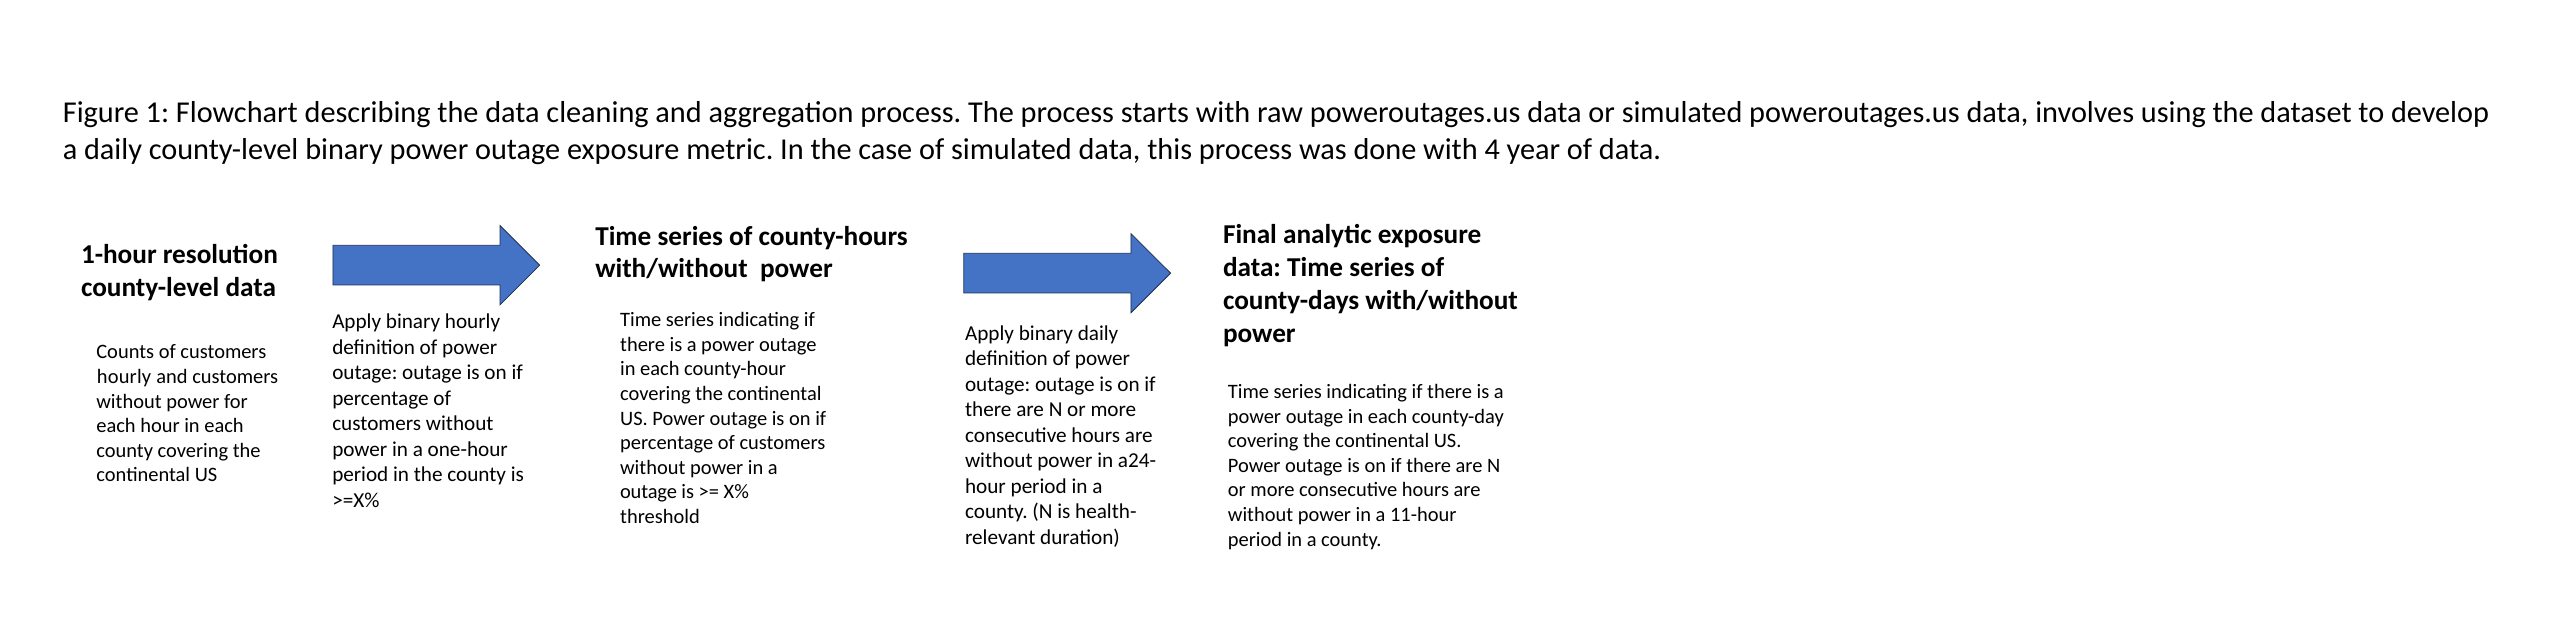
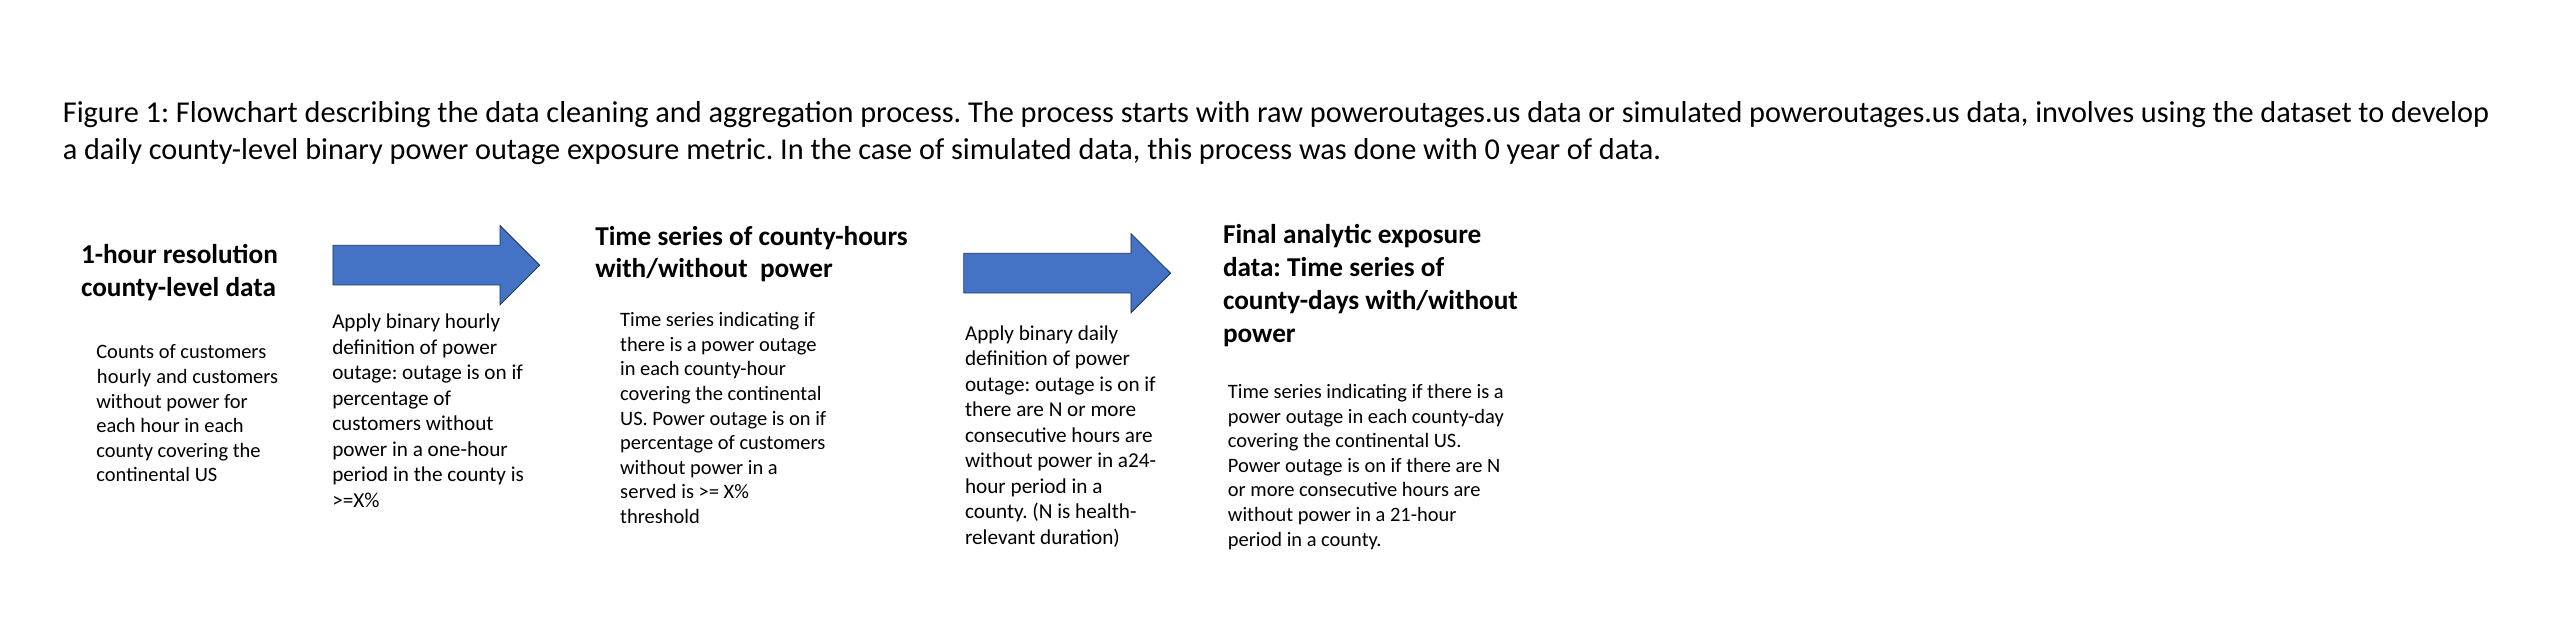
4: 4 -> 0
outage at (649, 492): outage -> served
11-hour: 11-hour -> 21-hour
